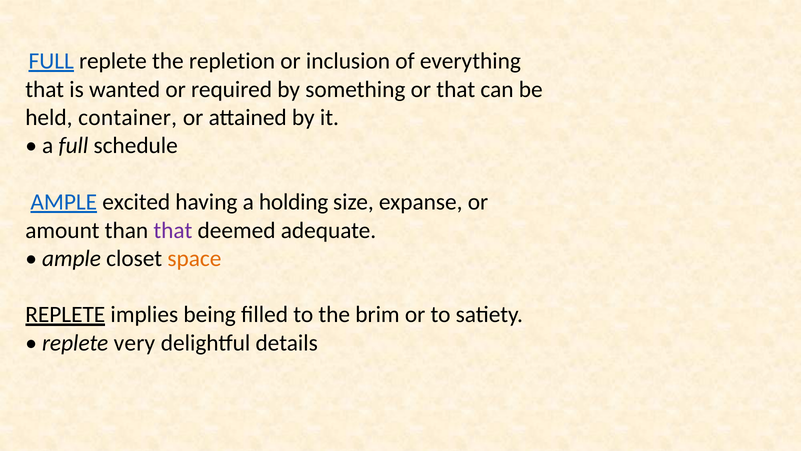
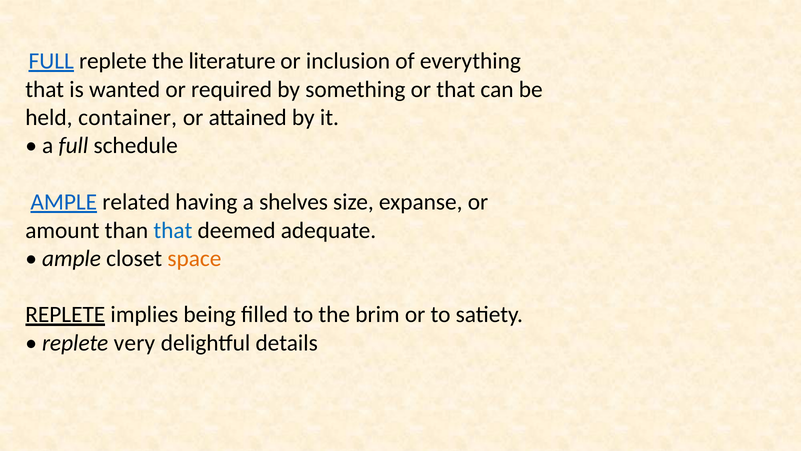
repletion: repletion -> literature
excited: excited -> related
holding: holding -> shelves
that at (173, 230) colour: purple -> blue
